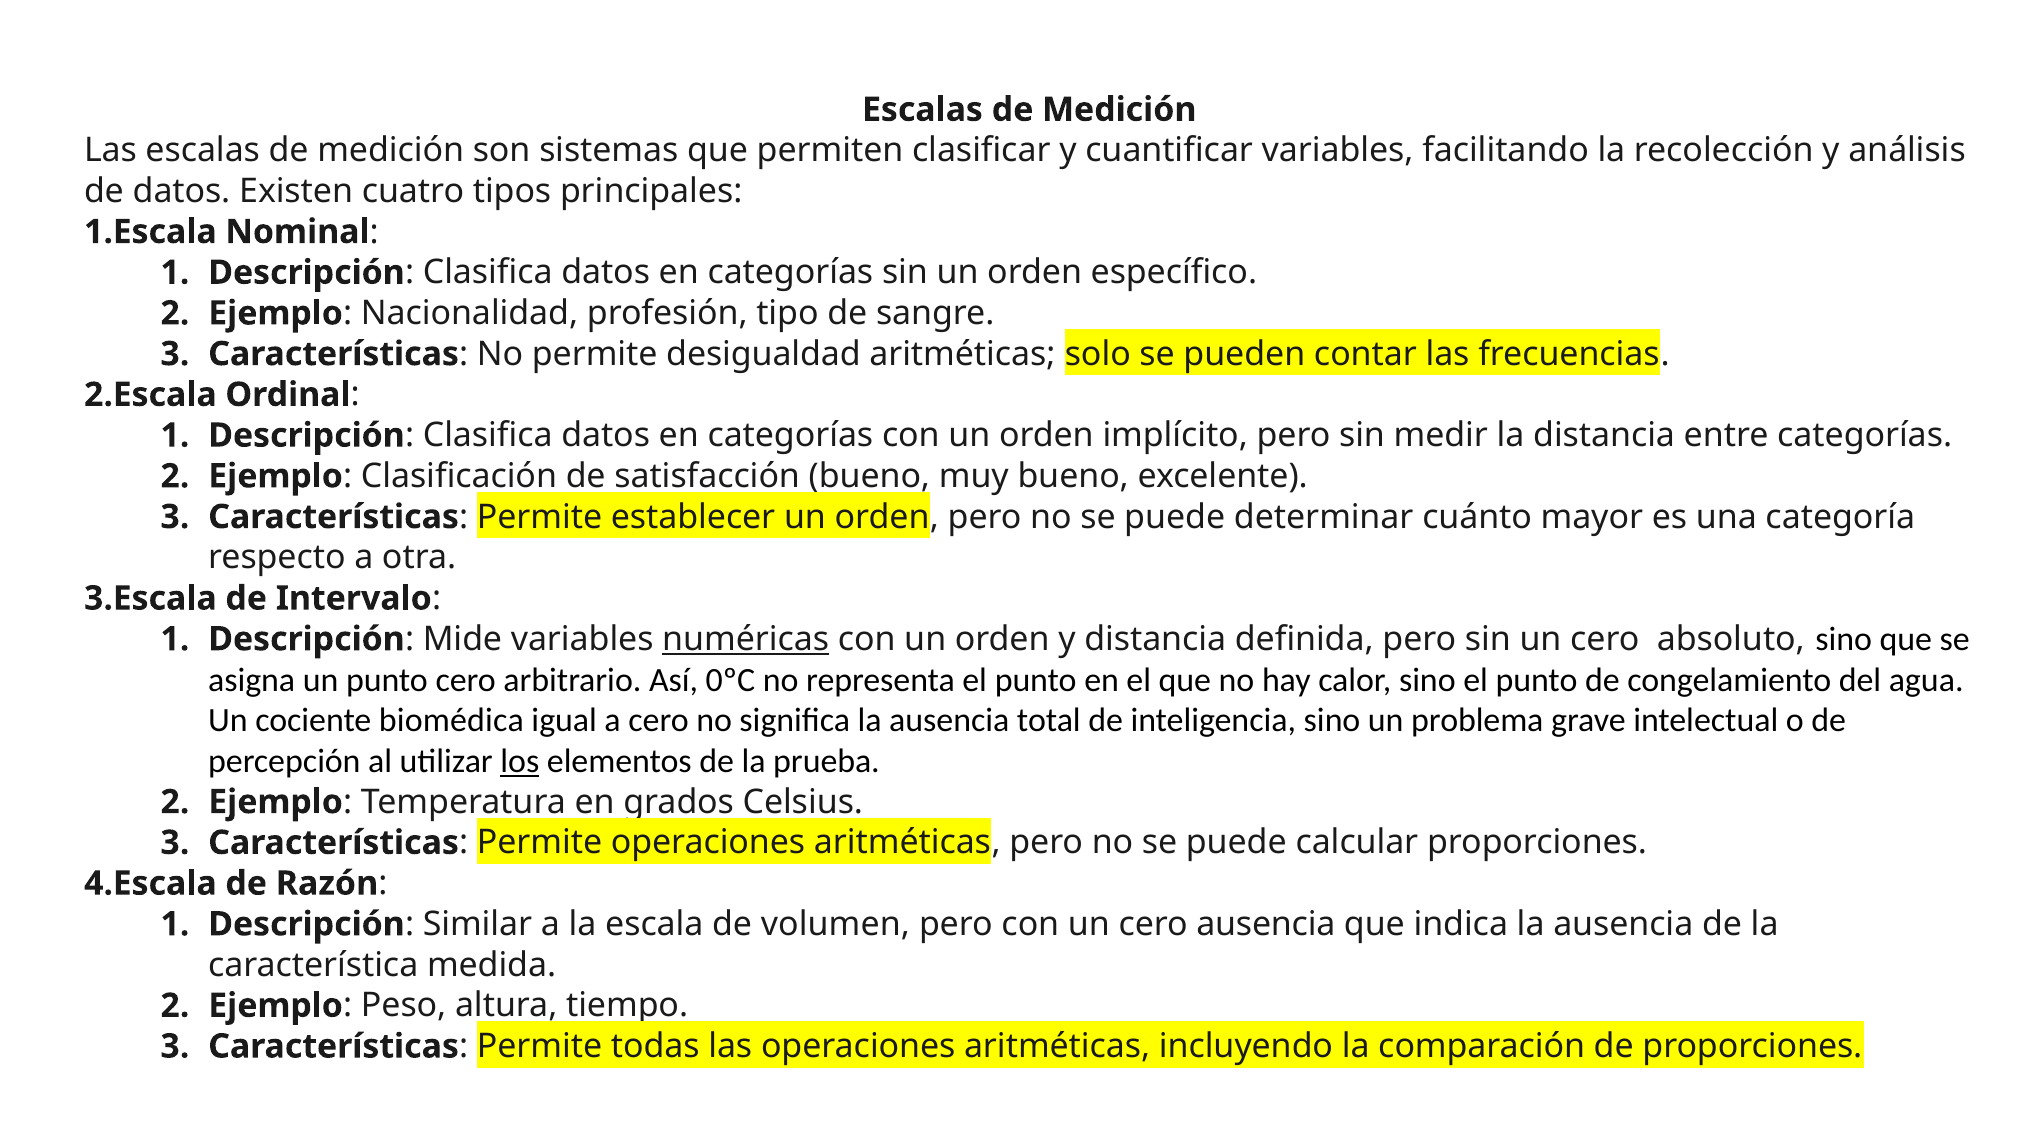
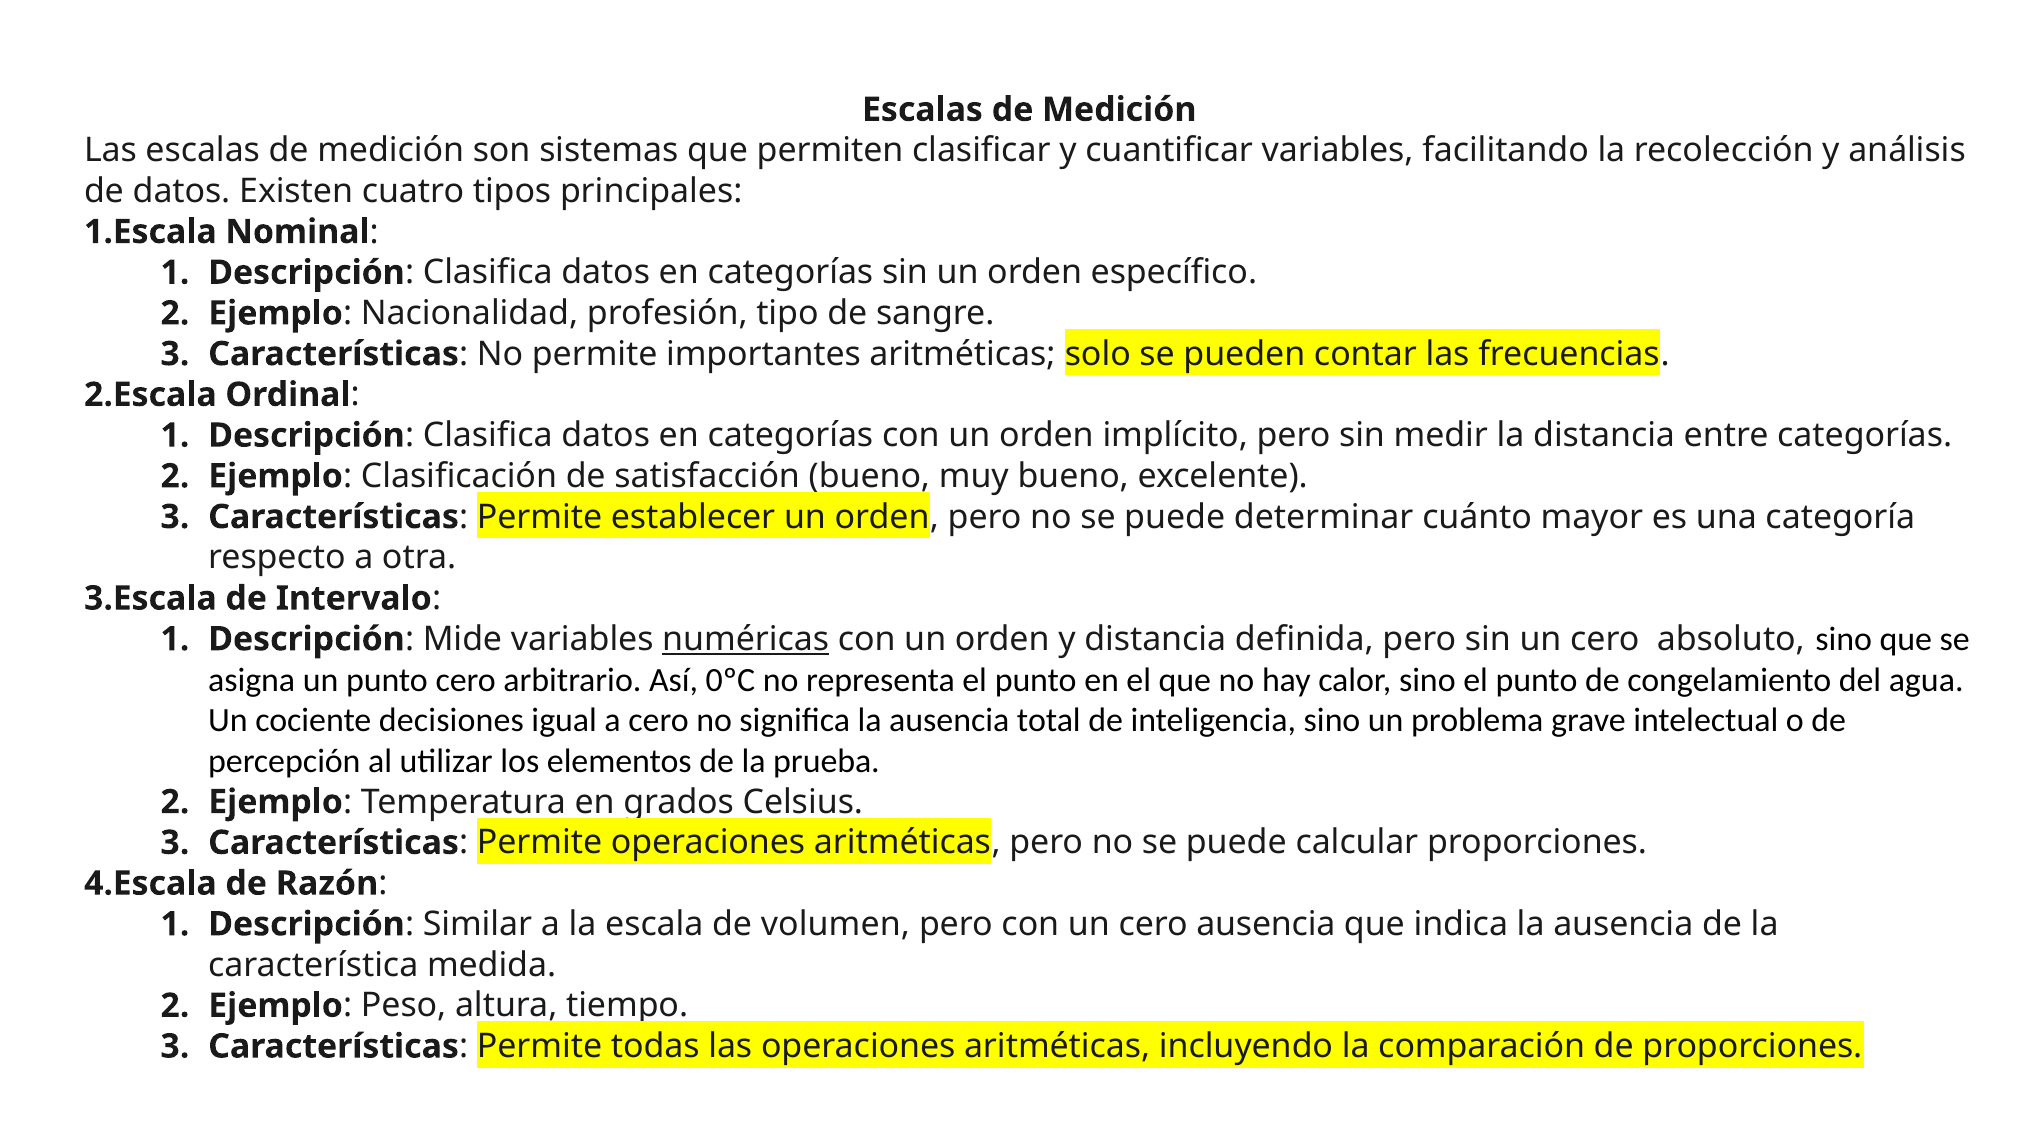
desigualdad: desigualdad -> importantes
biomédica: biomédica -> decisiones
los underline: present -> none
